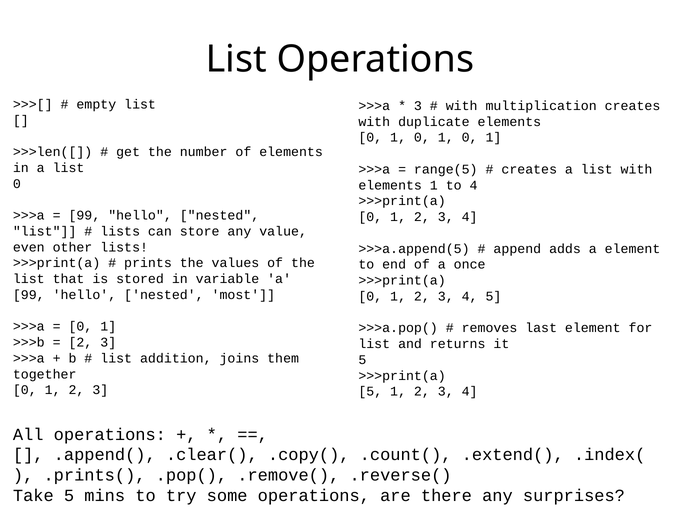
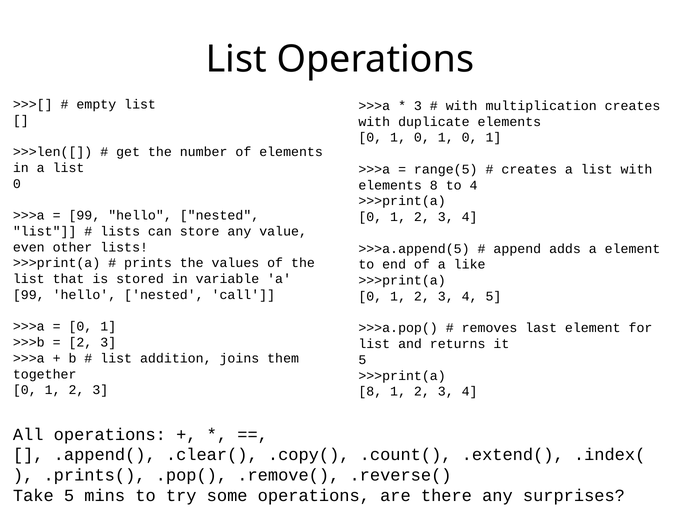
elements 1: 1 -> 8
once: once -> like
most: most -> call
5 at (370, 392): 5 -> 8
